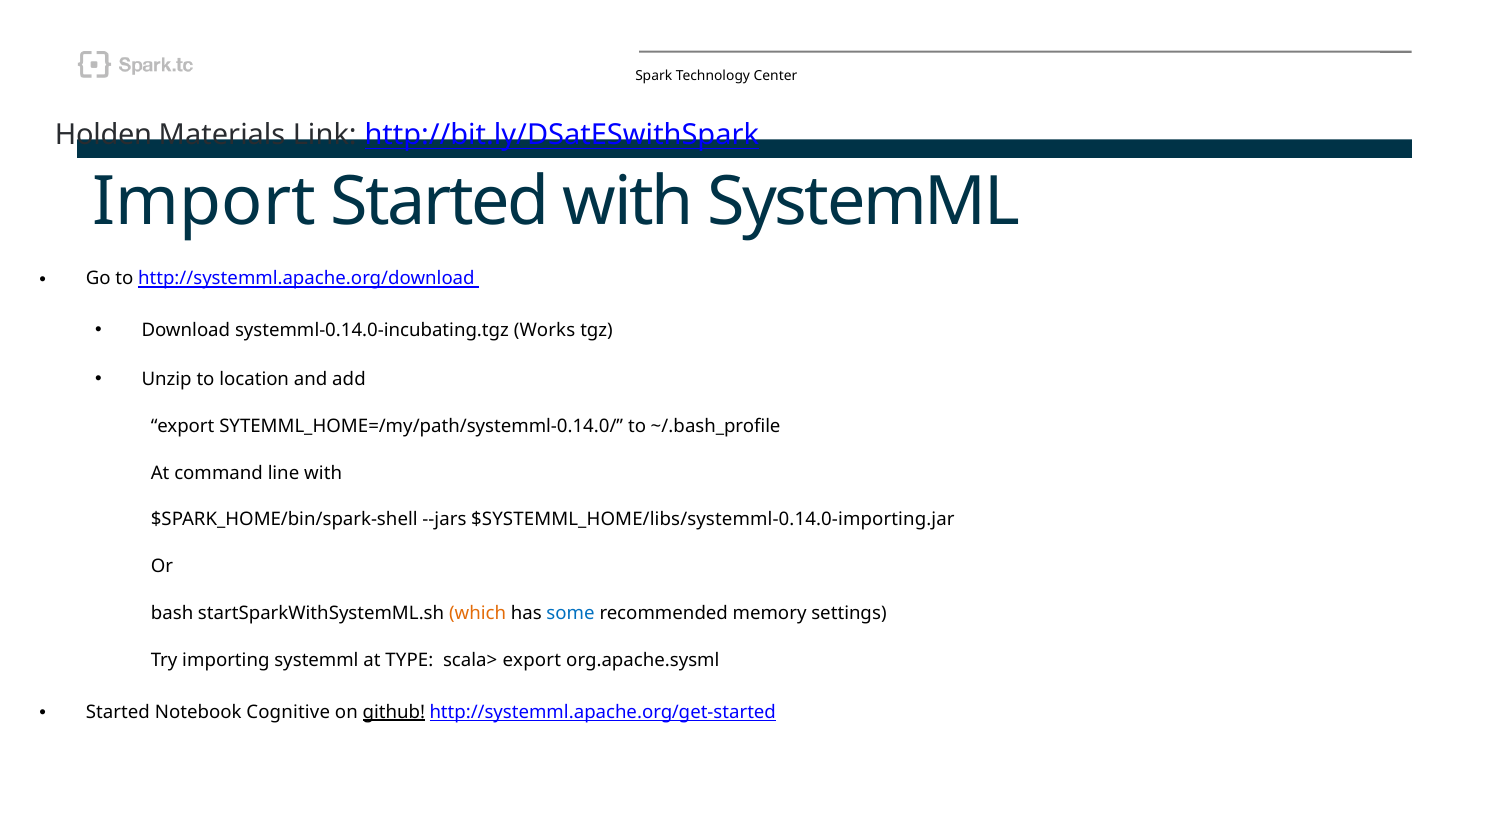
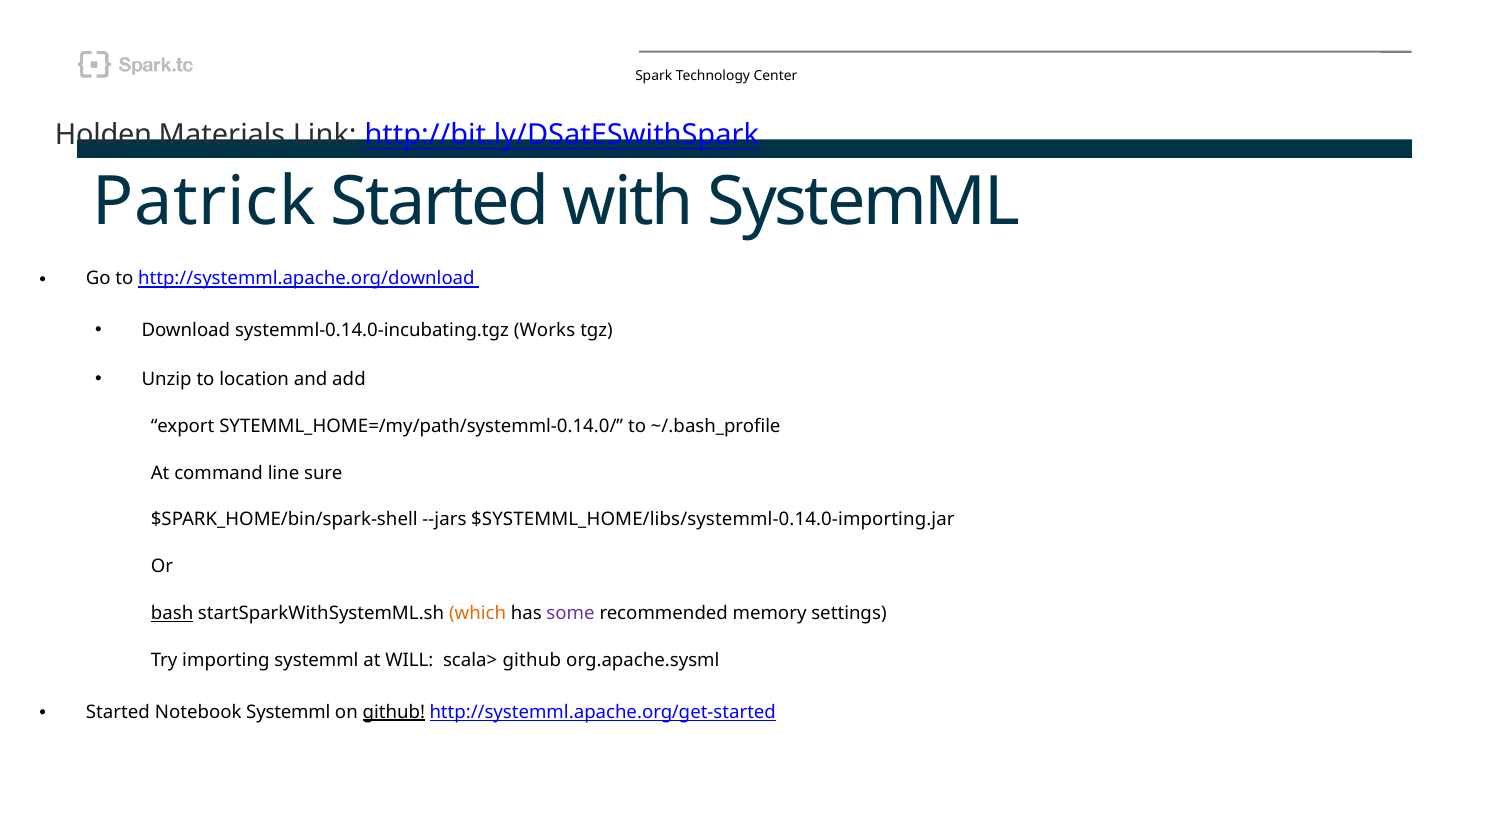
Import: Import -> Patrick
line with: with -> sure
bash underline: none -> present
some colour: blue -> purple
TYPE: TYPE -> WILL
scala> export: export -> github
Notebook Cognitive: Cognitive -> Systemml
